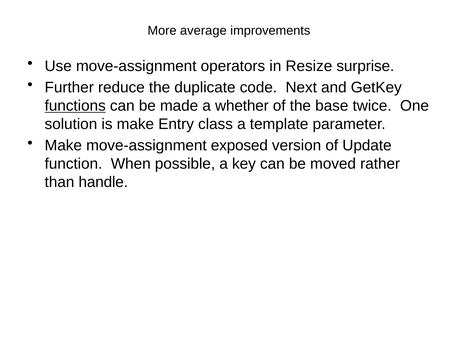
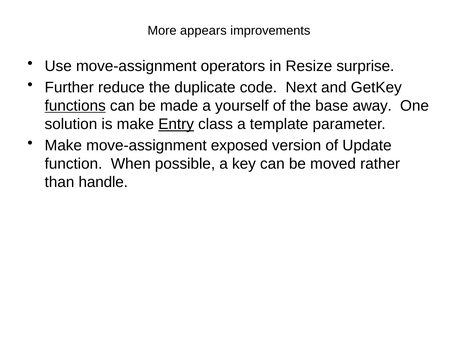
average: average -> appears
whether: whether -> yourself
twice: twice -> away
Entry underline: none -> present
